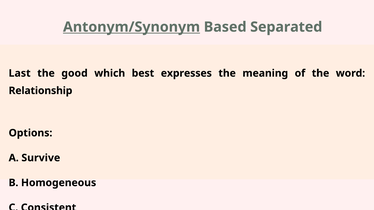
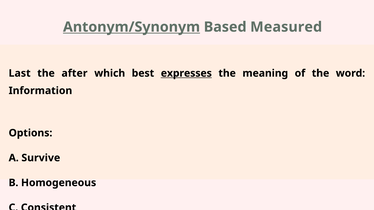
Separated: Separated -> Measured
good: good -> after
expresses underline: none -> present
Relationship: Relationship -> Information
